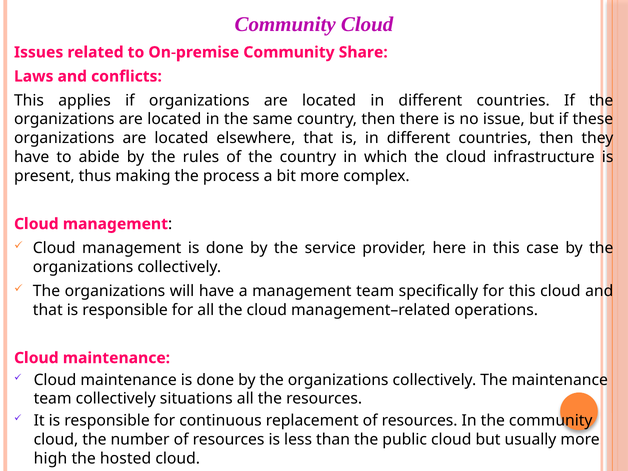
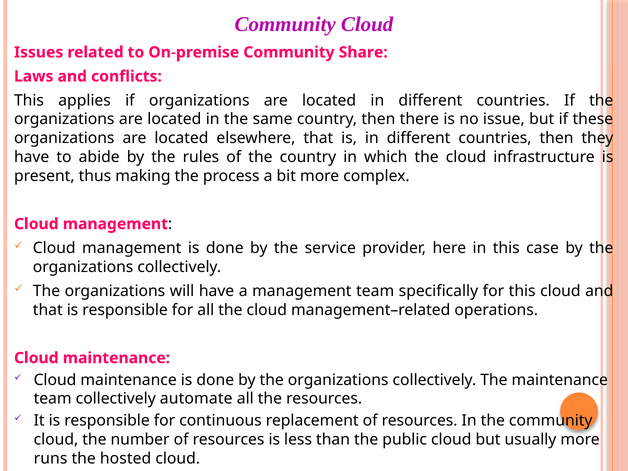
situations: situations -> automate
high: high -> runs
